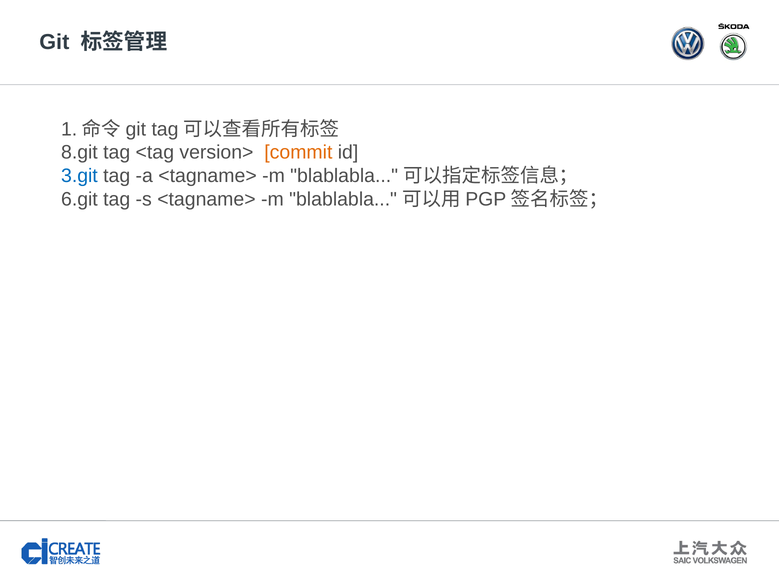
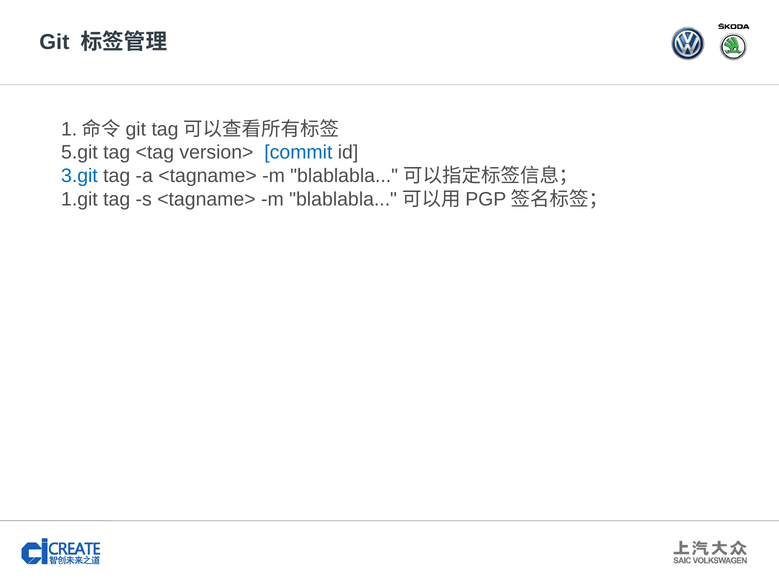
8.git: 8.git -> 5.git
commit colour: orange -> blue
6.git: 6.git -> 1.git
